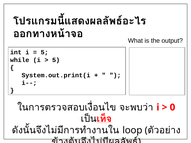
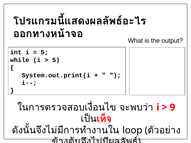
0: 0 -> 9
